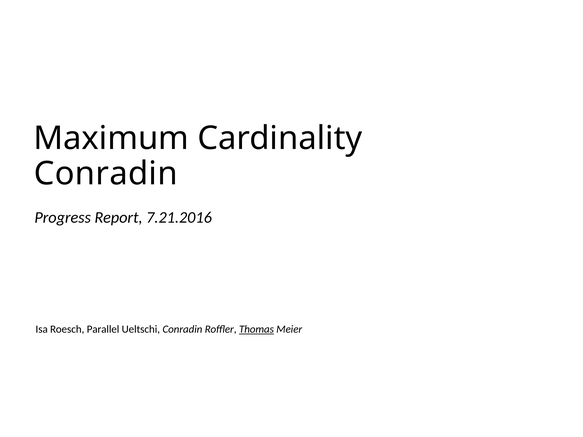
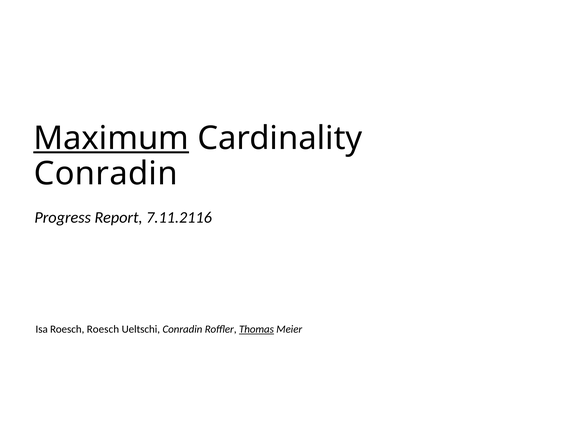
Maximum underline: none -> present
7.21.2016: 7.21.2016 -> 7.11.2116
Roesch Parallel: Parallel -> Roesch
